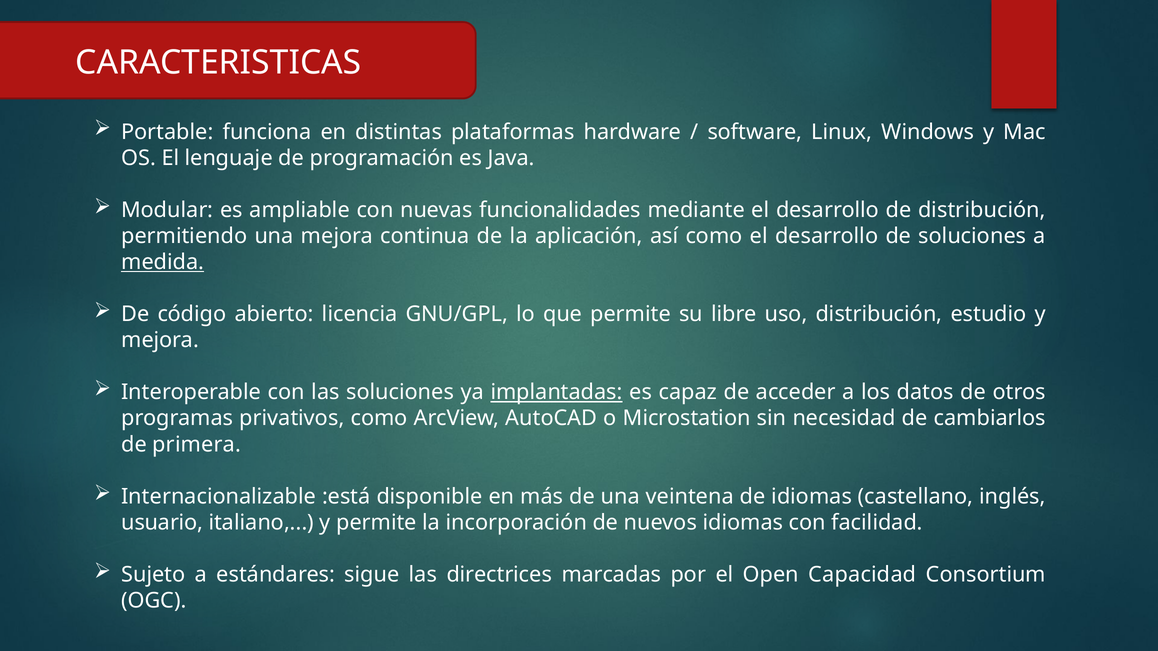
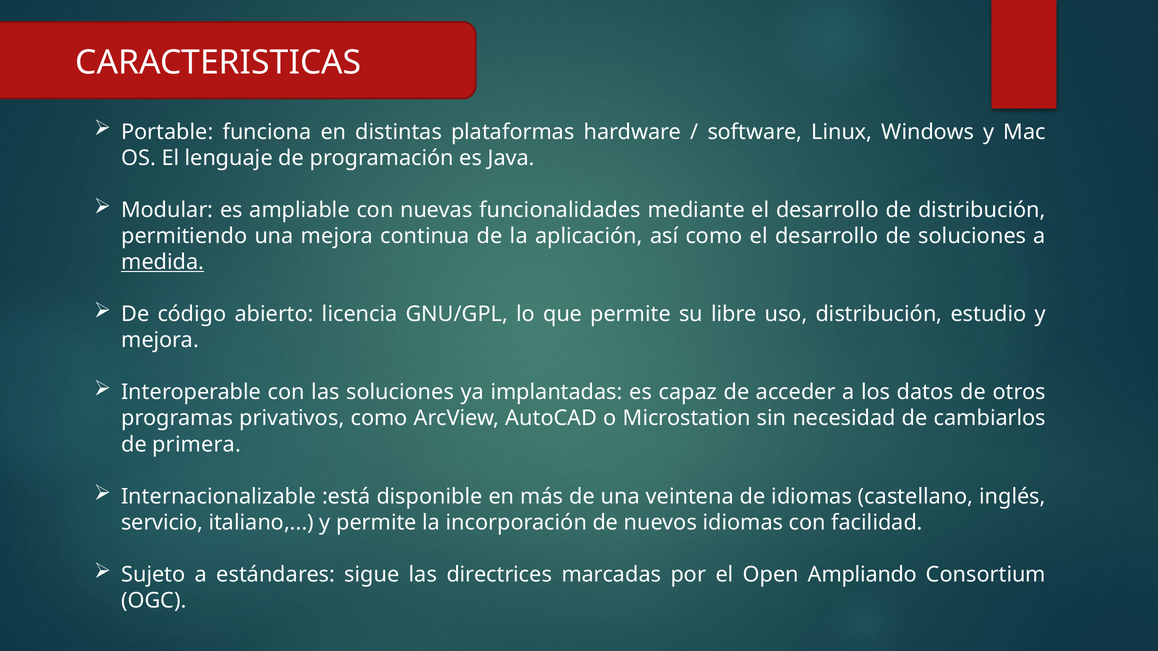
implantadas underline: present -> none
usuario: usuario -> servicio
Capacidad: Capacidad -> Ampliando
